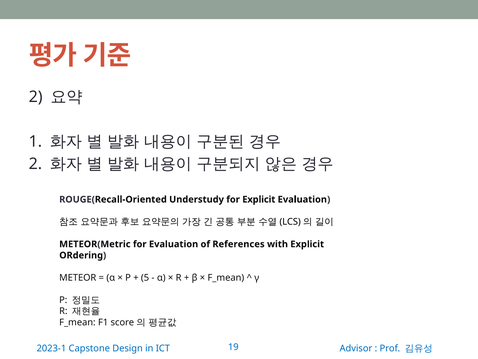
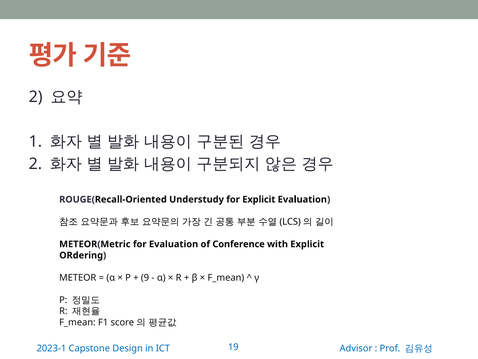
References: References -> Conference
5: 5 -> 9
